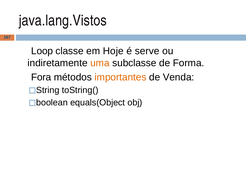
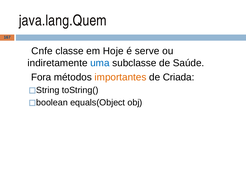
java.lang.Vistos: java.lang.Vistos -> java.lang.Quem
Loop: Loop -> Cnfe
uma colour: orange -> blue
Forma: Forma -> Saúde
Venda: Venda -> Criada
